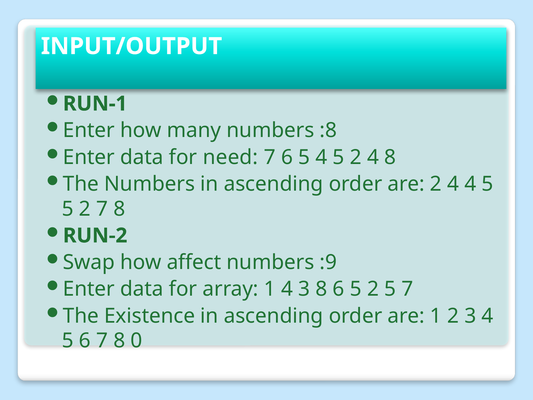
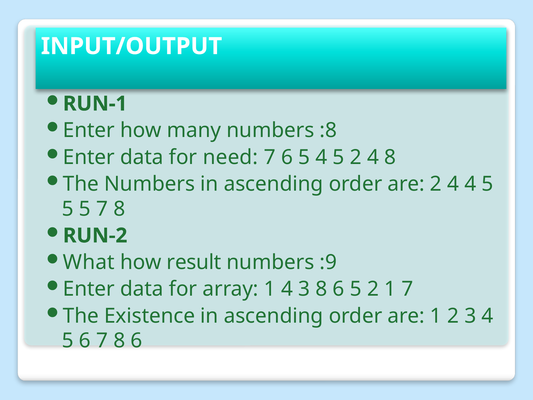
2 at (85, 209): 2 -> 5
Swap: Swap -> What
affect: affect -> result
2 5: 5 -> 1
7 8 0: 0 -> 6
